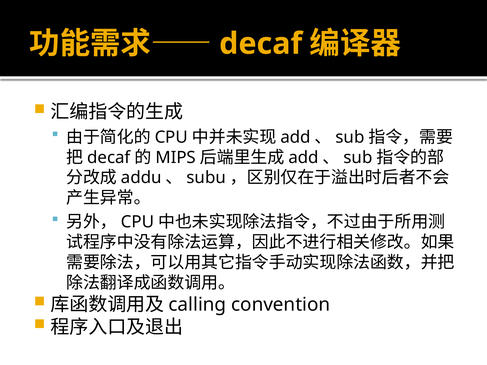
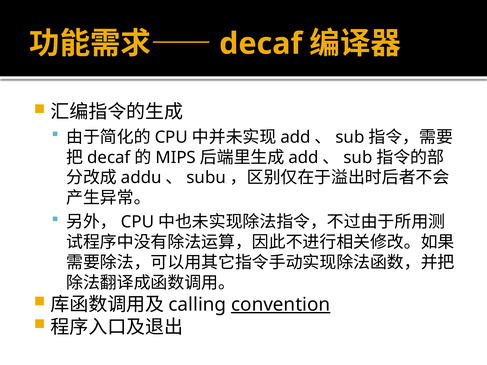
convention underline: none -> present
